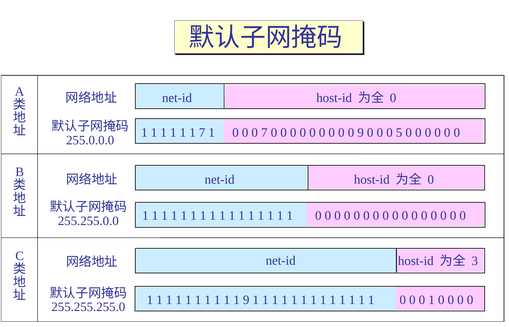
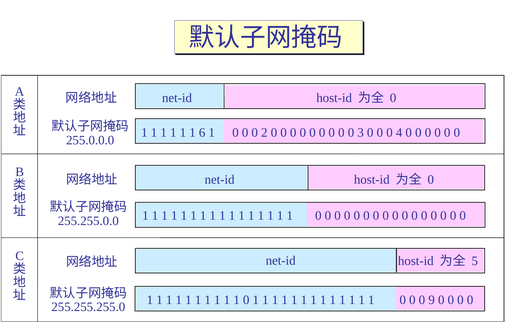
1 7: 7 -> 6
0 7: 7 -> 2
0 9: 9 -> 3
5: 5 -> 4
3: 3 -> 5
9 at (246, 300): 9 -> 0
1 at (432, 300): 1 -> 9
